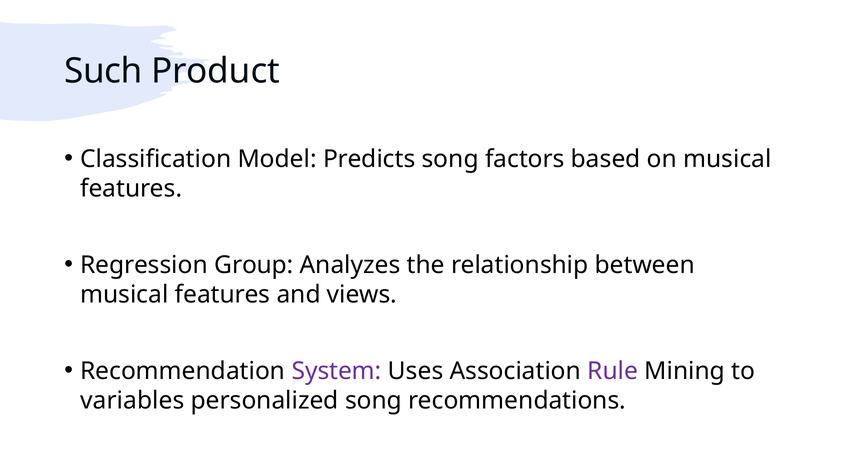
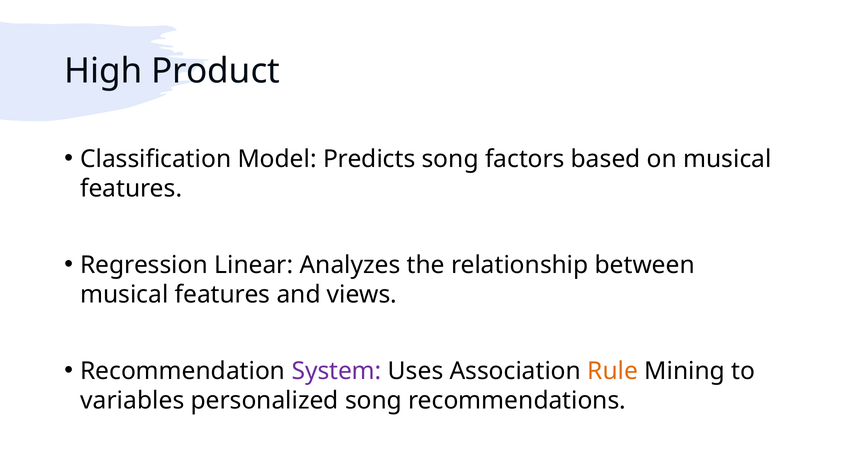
Such: Such -> High
Group: Group -> Linear
Rule colour: purple -> orange
